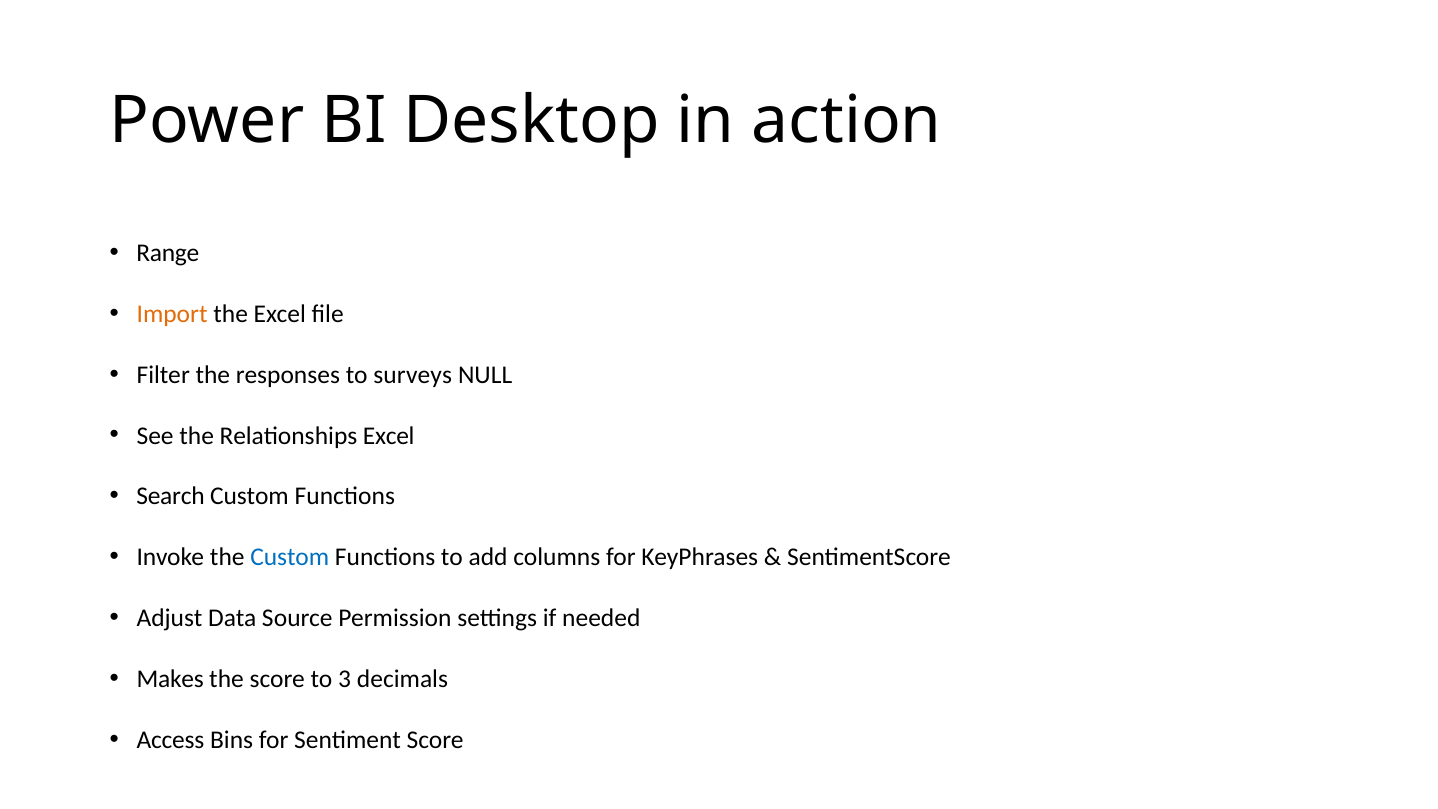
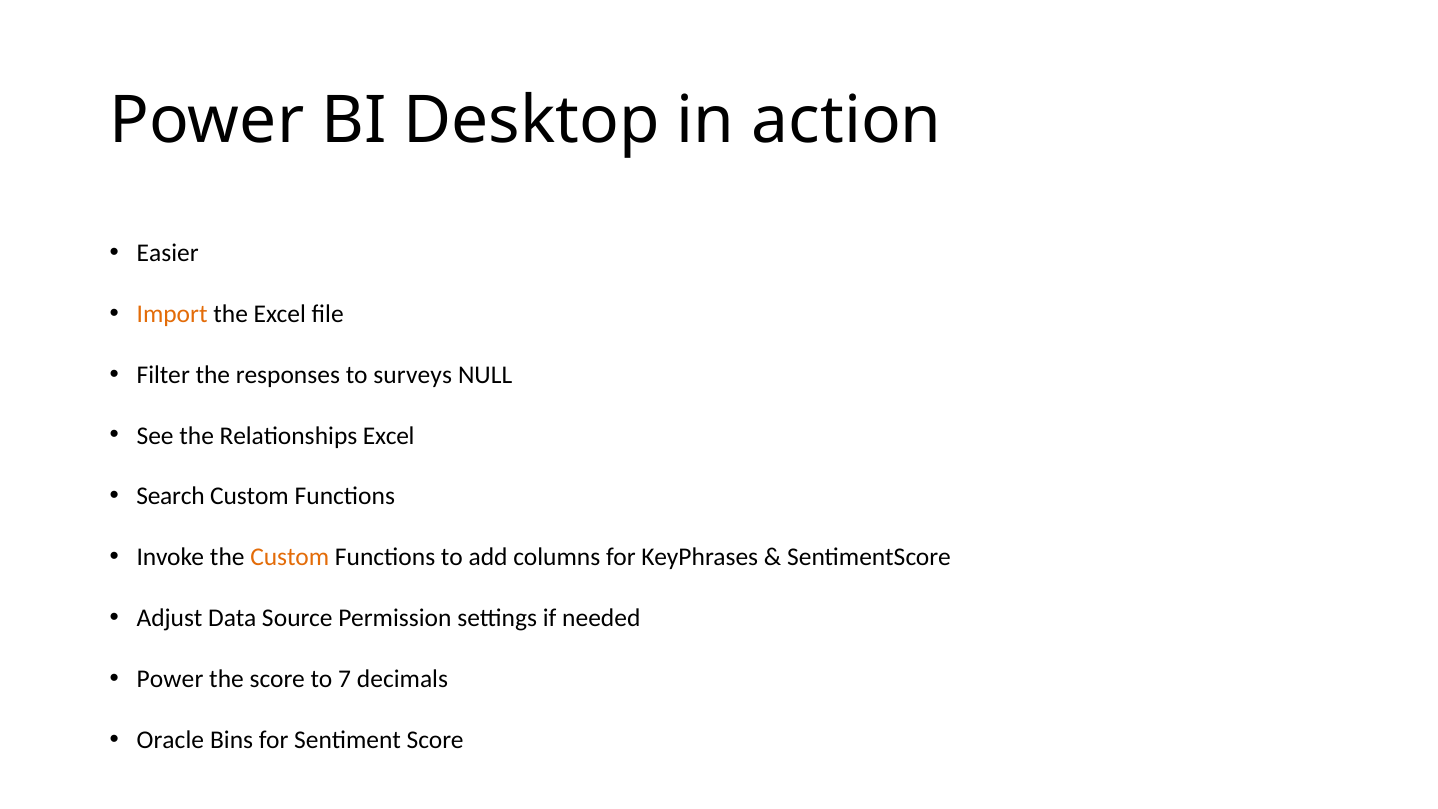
Range: Range -> Easier
Custom at (290, 557) colour: blue -> orange
Makes at (170, 679): Makes -> Power
3: 3 -> 7
Access: Access -> Oracle
